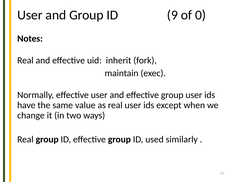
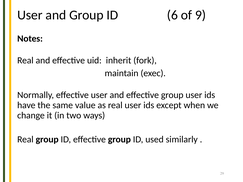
9: 9 -> 6
0: 0 -> 9
